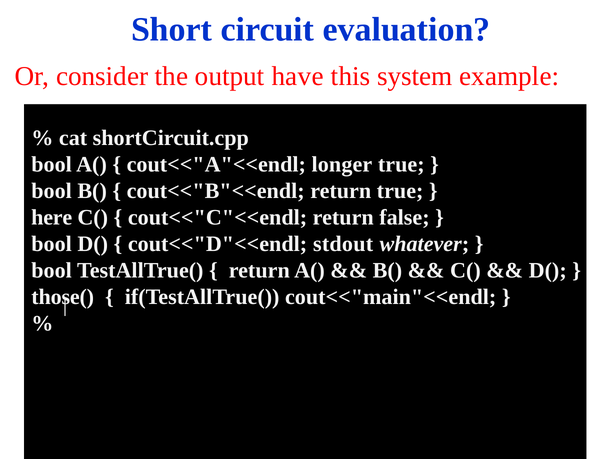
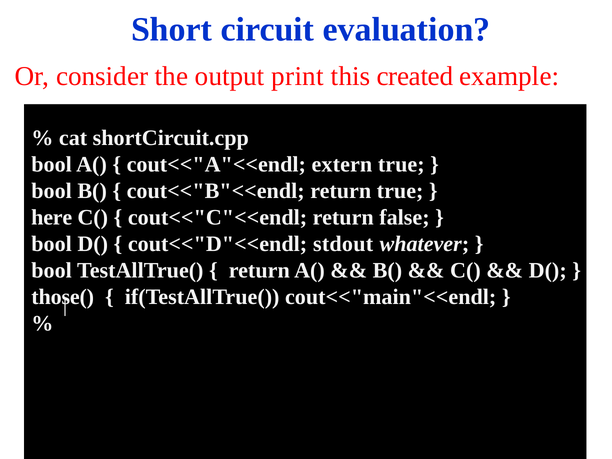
have: have -> print
system: system -> created
longer: longer -> extern
